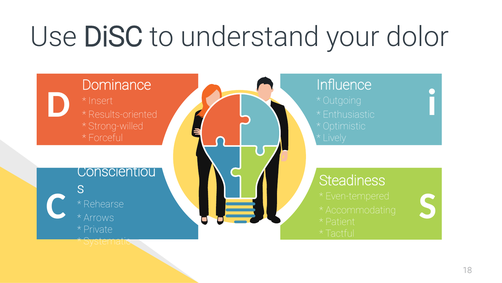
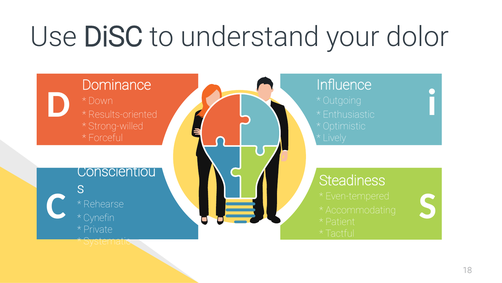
Insert: Insert -> Down
Arrows: Arrows -> Cynefin
